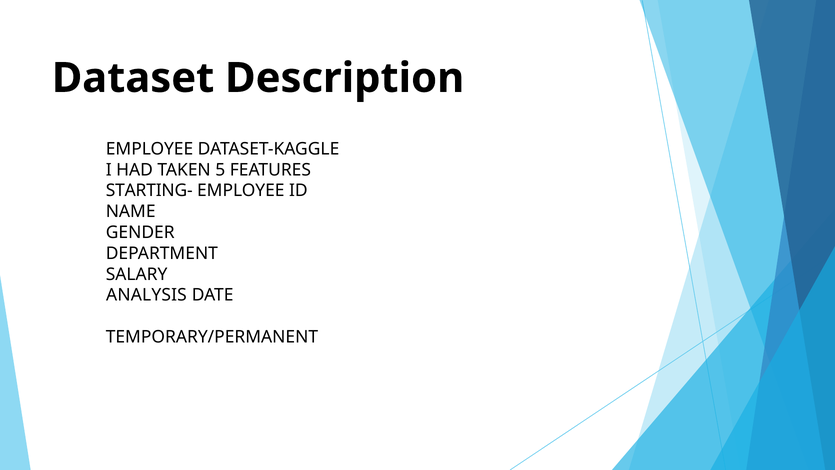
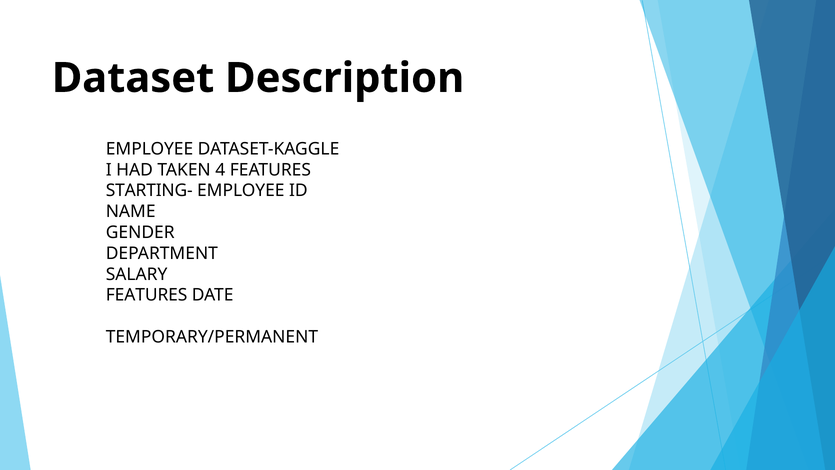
5: 5 -> 4
ANALYSIS at (146, 295): ANALYSIS -> FEATURES
